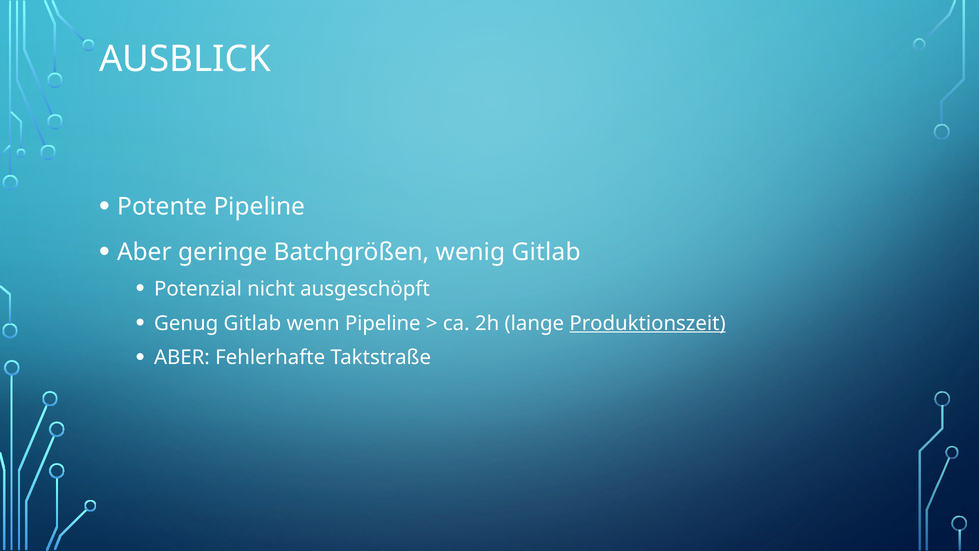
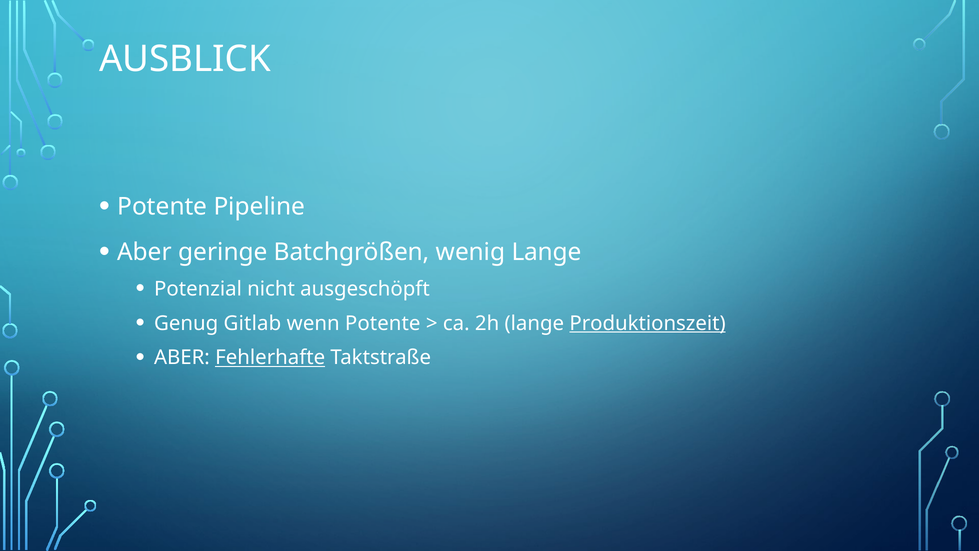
wenig Gitlab: Gitlab -> Lange
wenn Pipeline: Pipeline -> Potente
Fehlerhafte underline: none -> present
